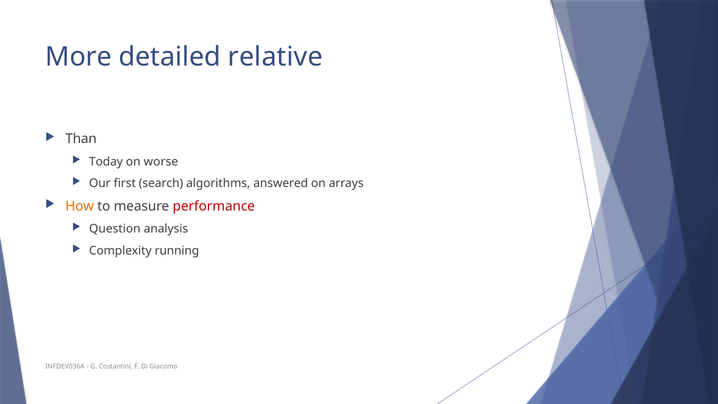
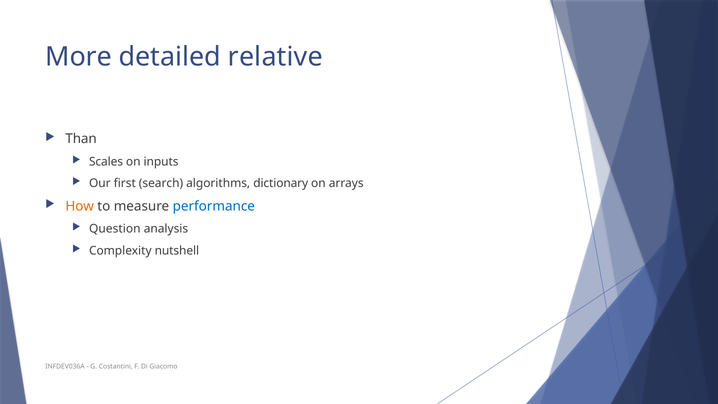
Today: Today -> Scales
worse: worse -> inputs
answered: answered -> dictionary
performance colour: red -> blue
running: running -> nutshell
